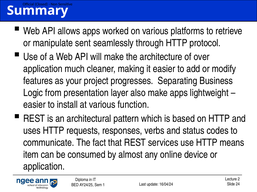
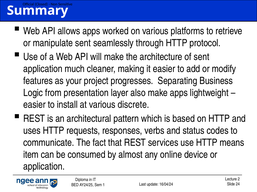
of over: over -> sent
function: function -> discrete
